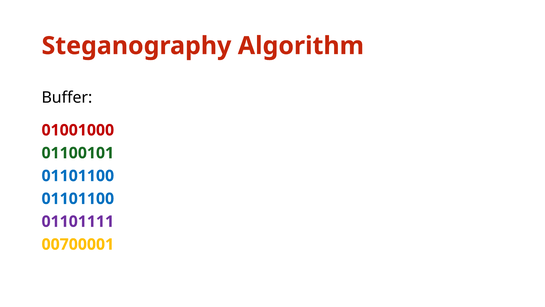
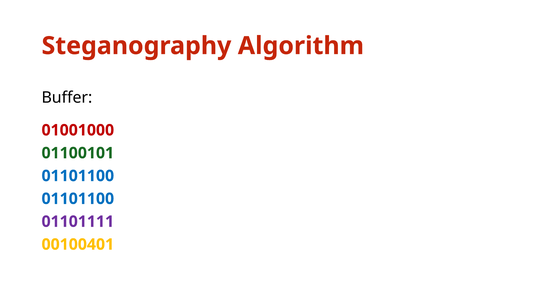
00700001: 00700001 -> 00100401
